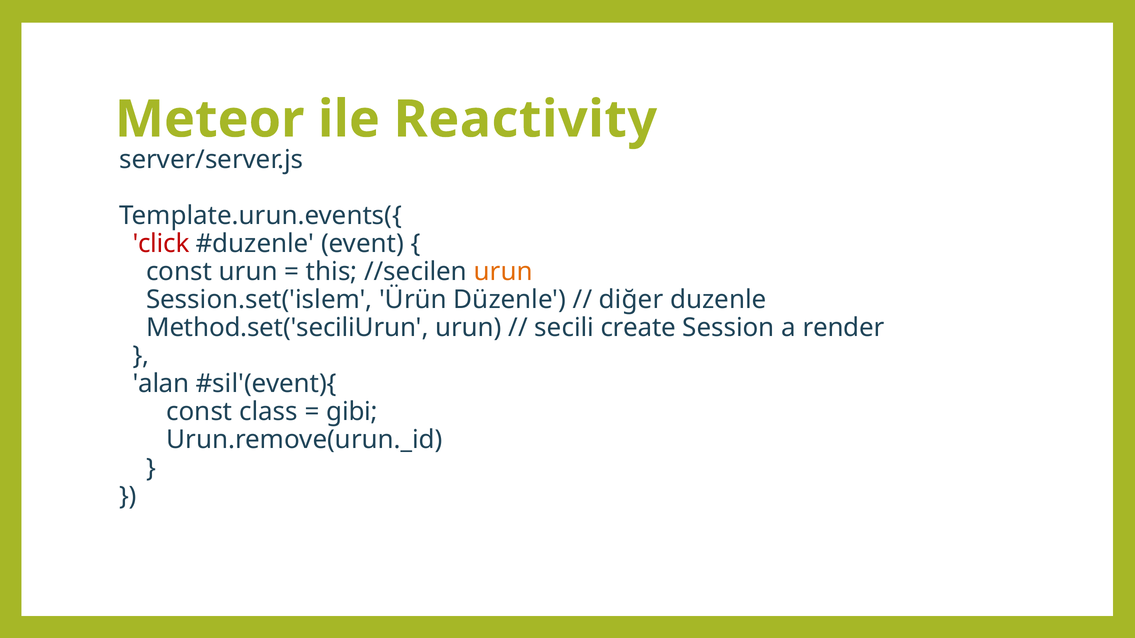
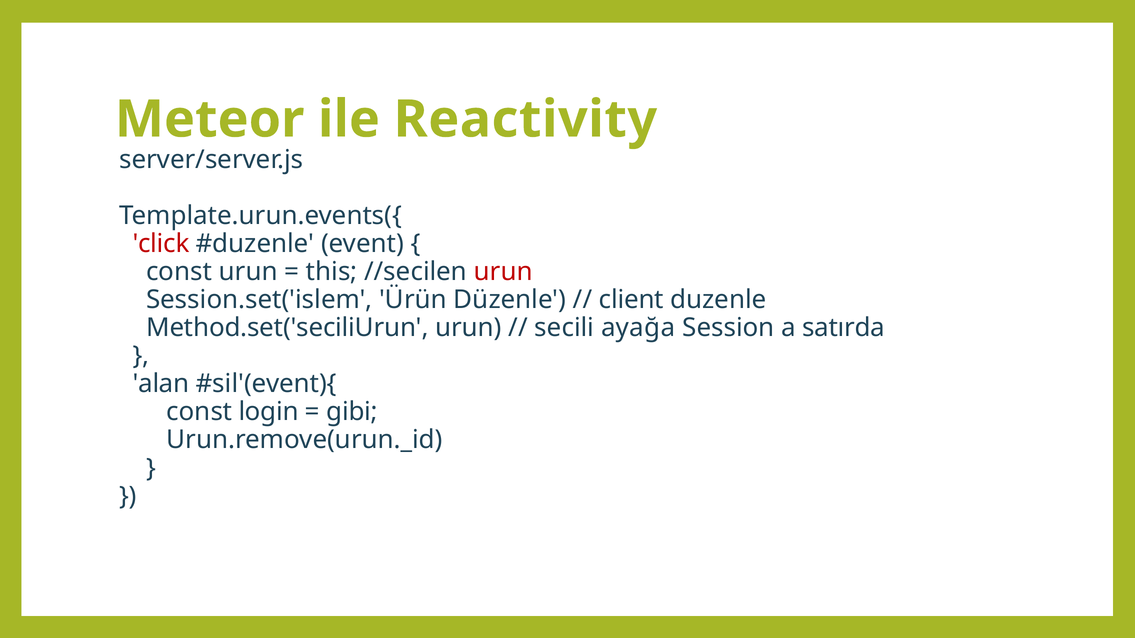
urun at (503, 272) colour: orange -> red
diğer: diğer -> client
create: create -> ayağa
render: render -> satırda
class: class -> login
